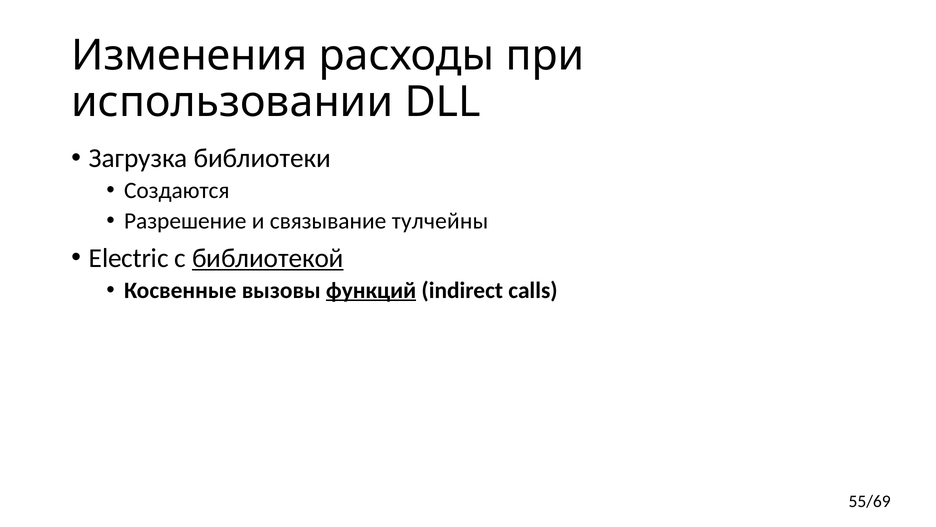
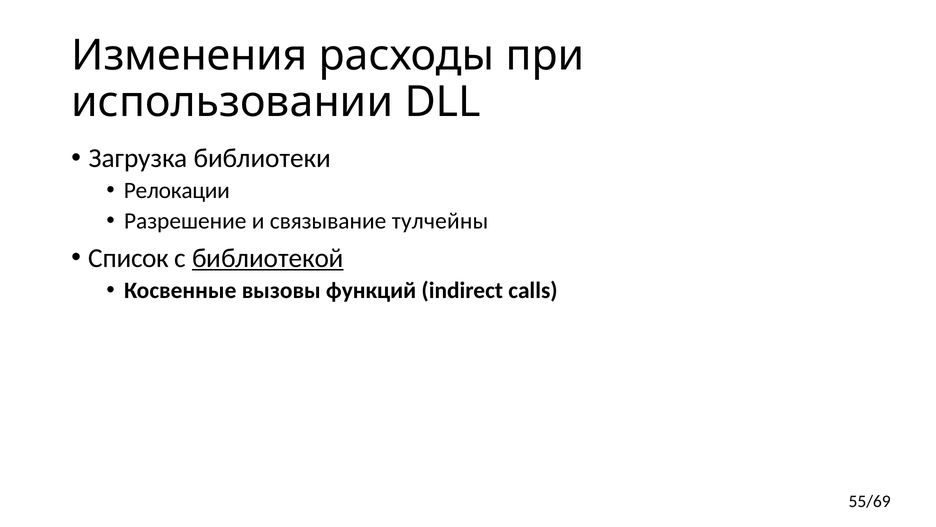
Создаются: Создаются -> Релокации
Electric: Electric -> Список
функций underline: present -> none
